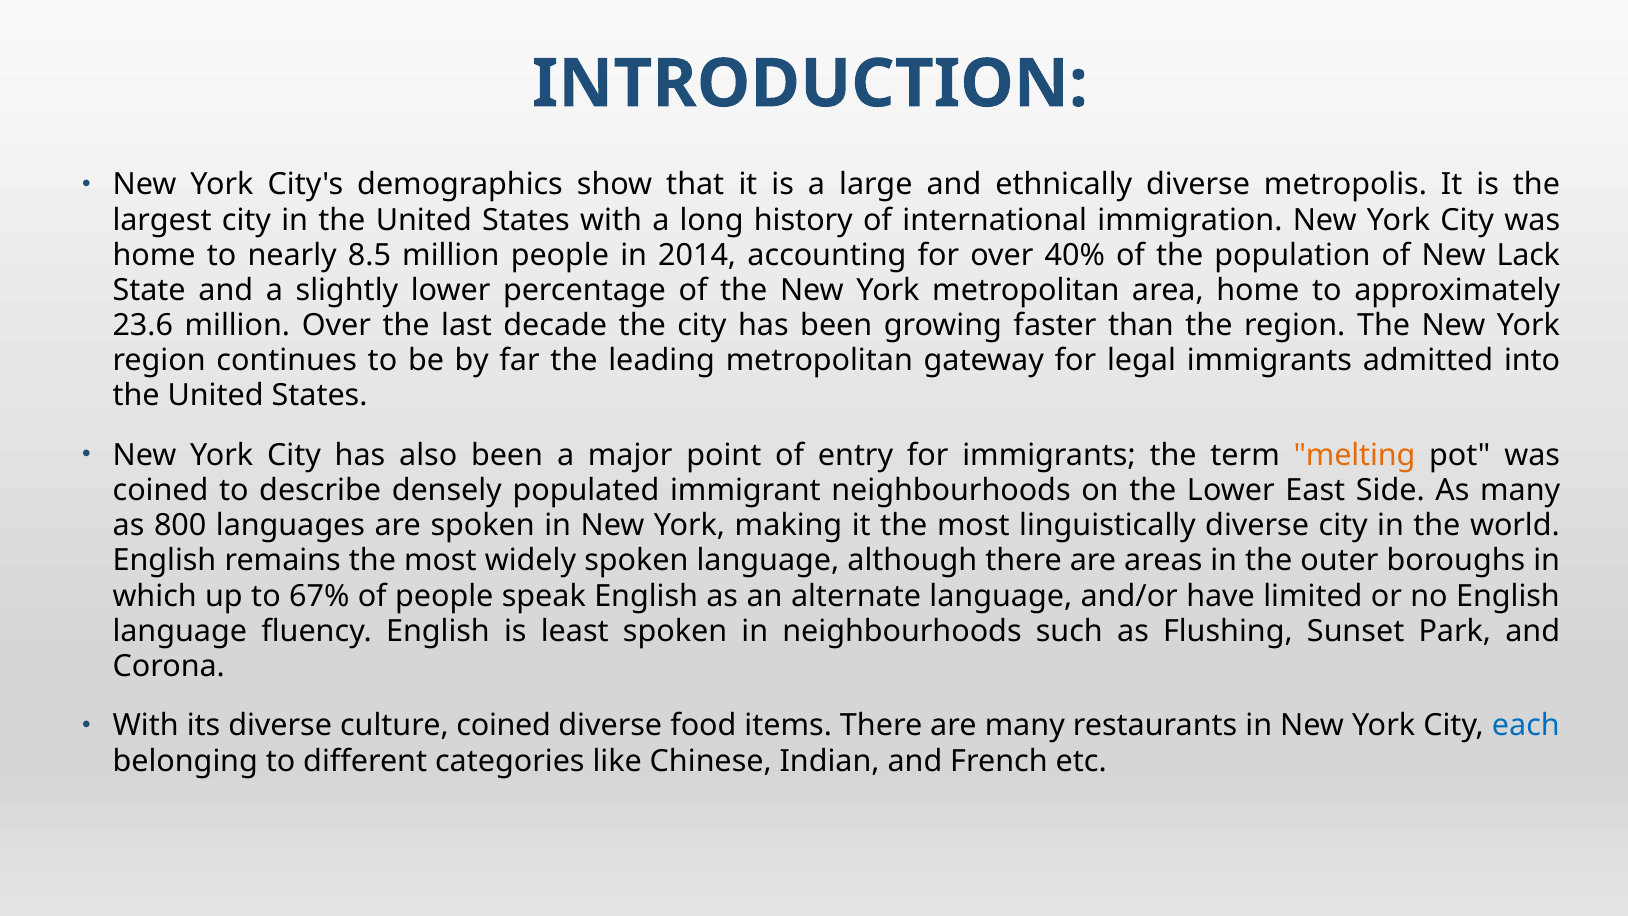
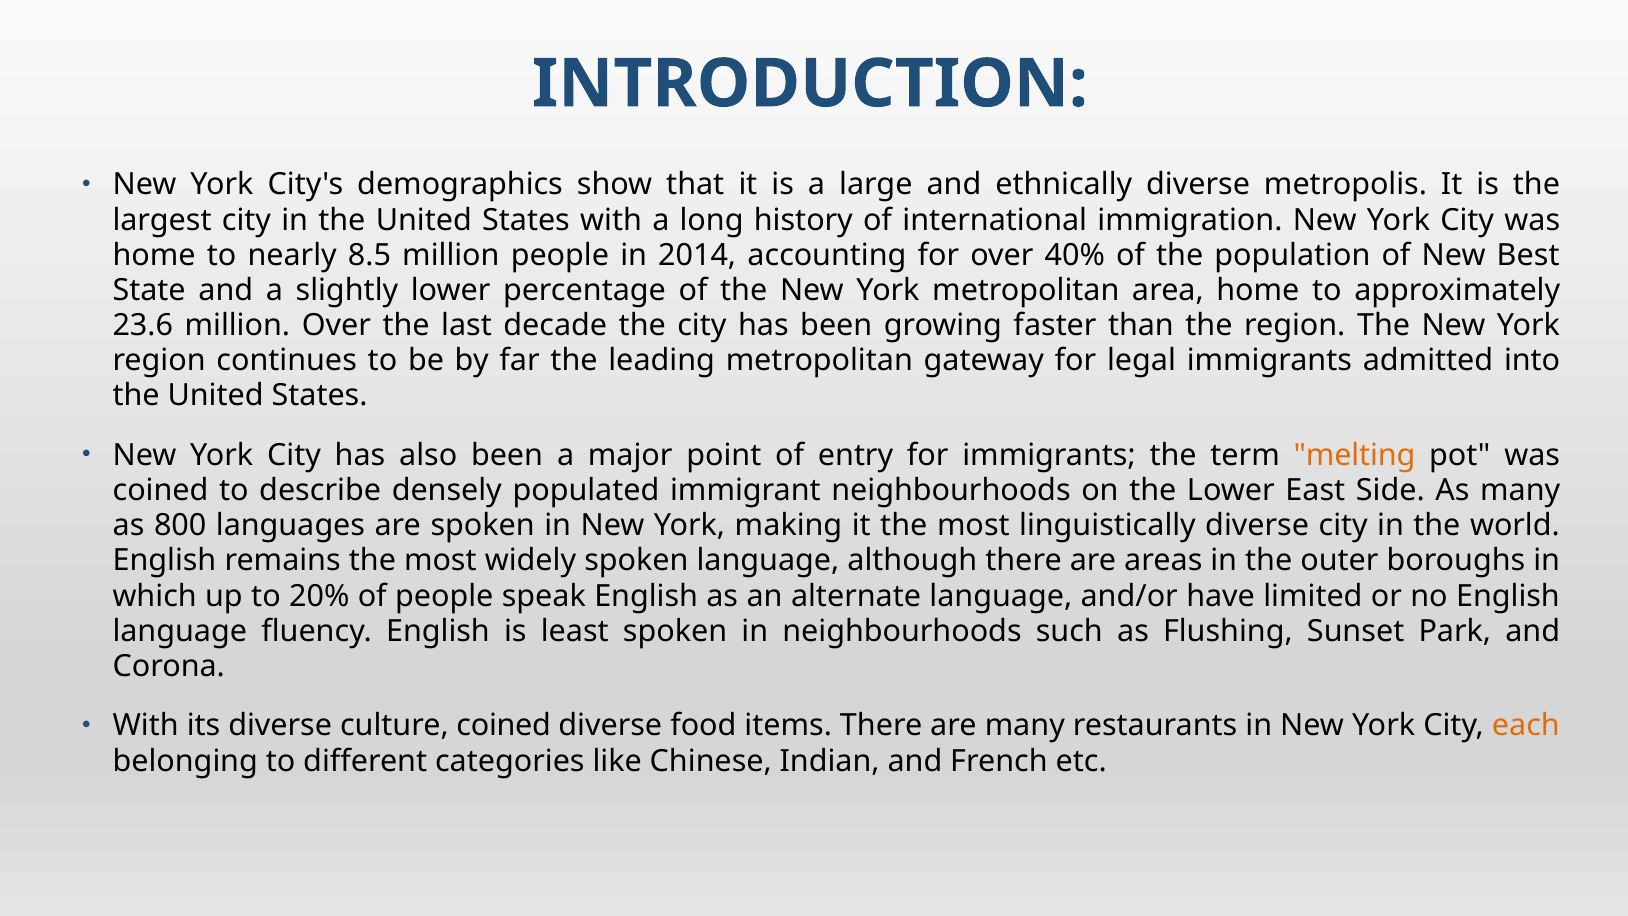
Lack: Lack -> Best
67%: 67% -> 20%
each colour: blue -> orange
